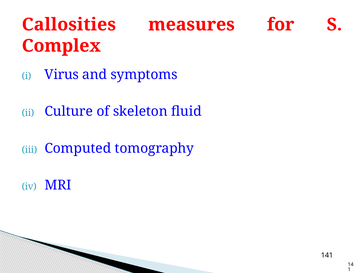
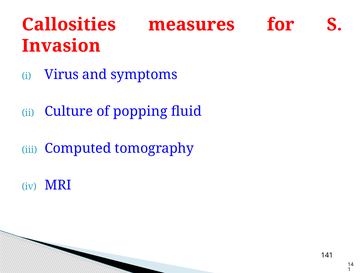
Complex: Complex -> Invasion
skeleton: skeleton -> popping
